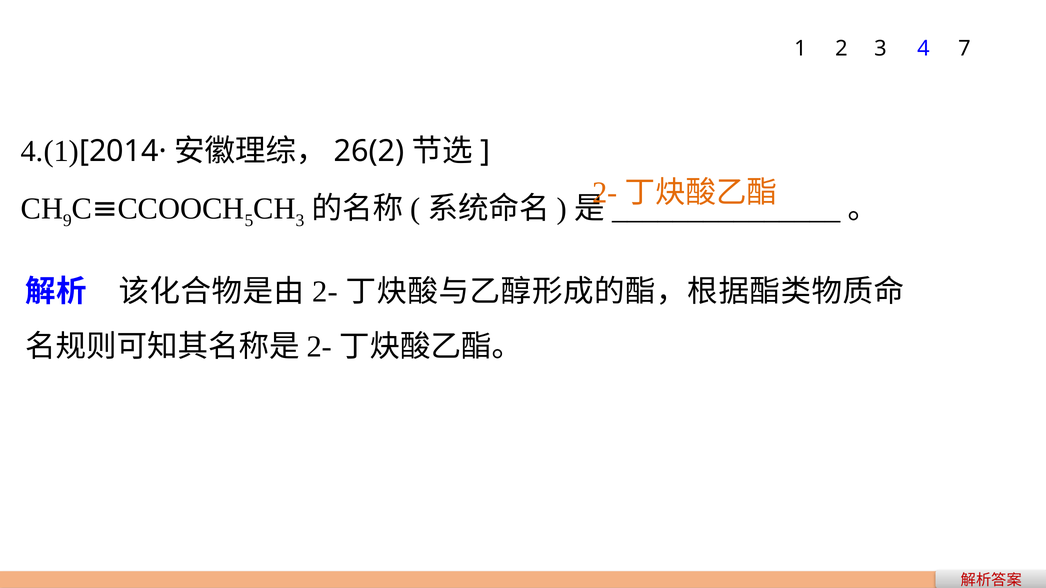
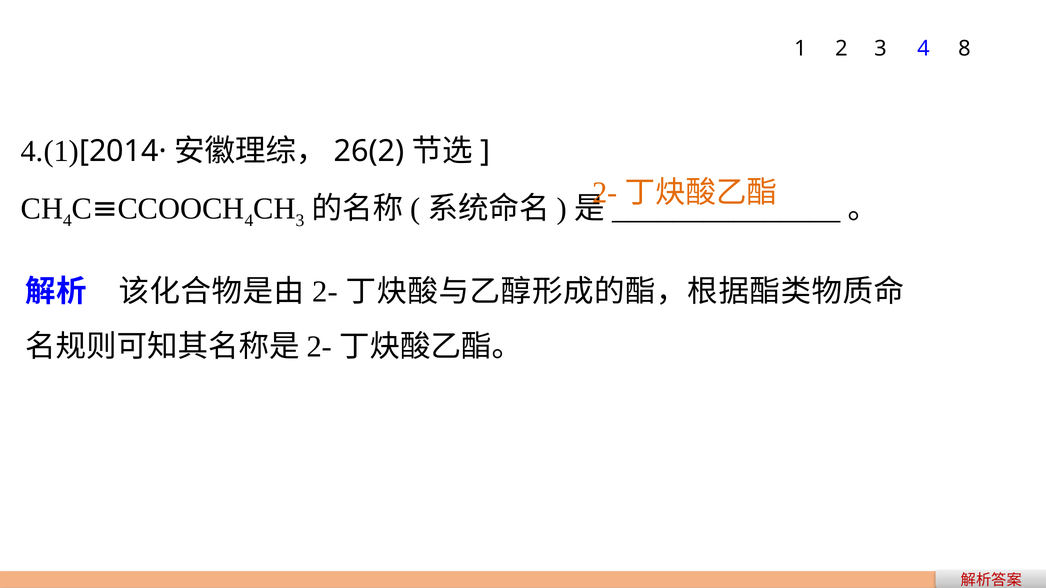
7: 7 -> 8
9 at (67, 221): 9 -> 4
5 at (249, 221): 5 -> 4
